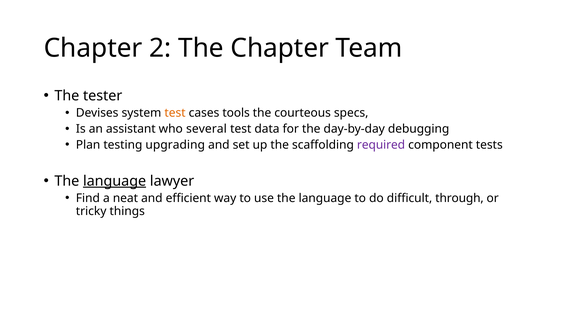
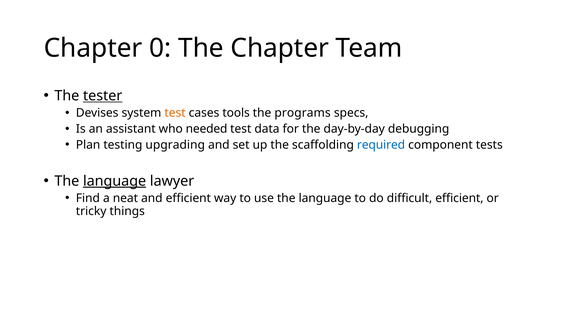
2: 2 -> 0
tester underline: none -> present
courteous: courteous -> programs
several: several -> needed
required colour: purple -> blue
difficult through: through -> efficient
